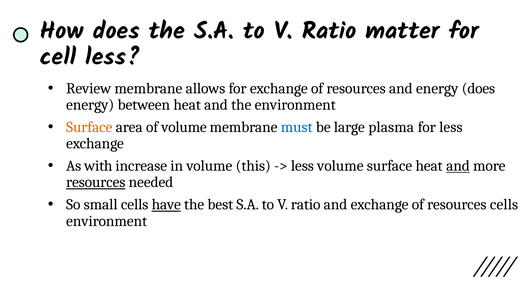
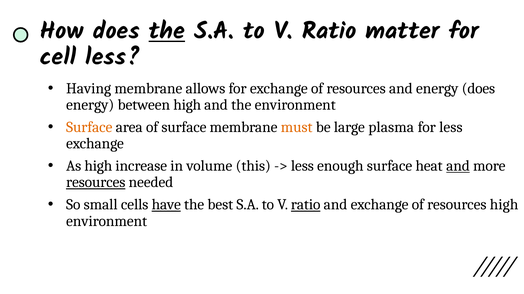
the at (167, 31) underline: none -> present
Review: Review -> Having
between heat: heat -> high
of volume: volume -> surface
must colour: blue -> orange
As with: with -> high
less volume: volume -> enough
ratio at (306, 205) underline: none -> present
resources cells: cells -> high
